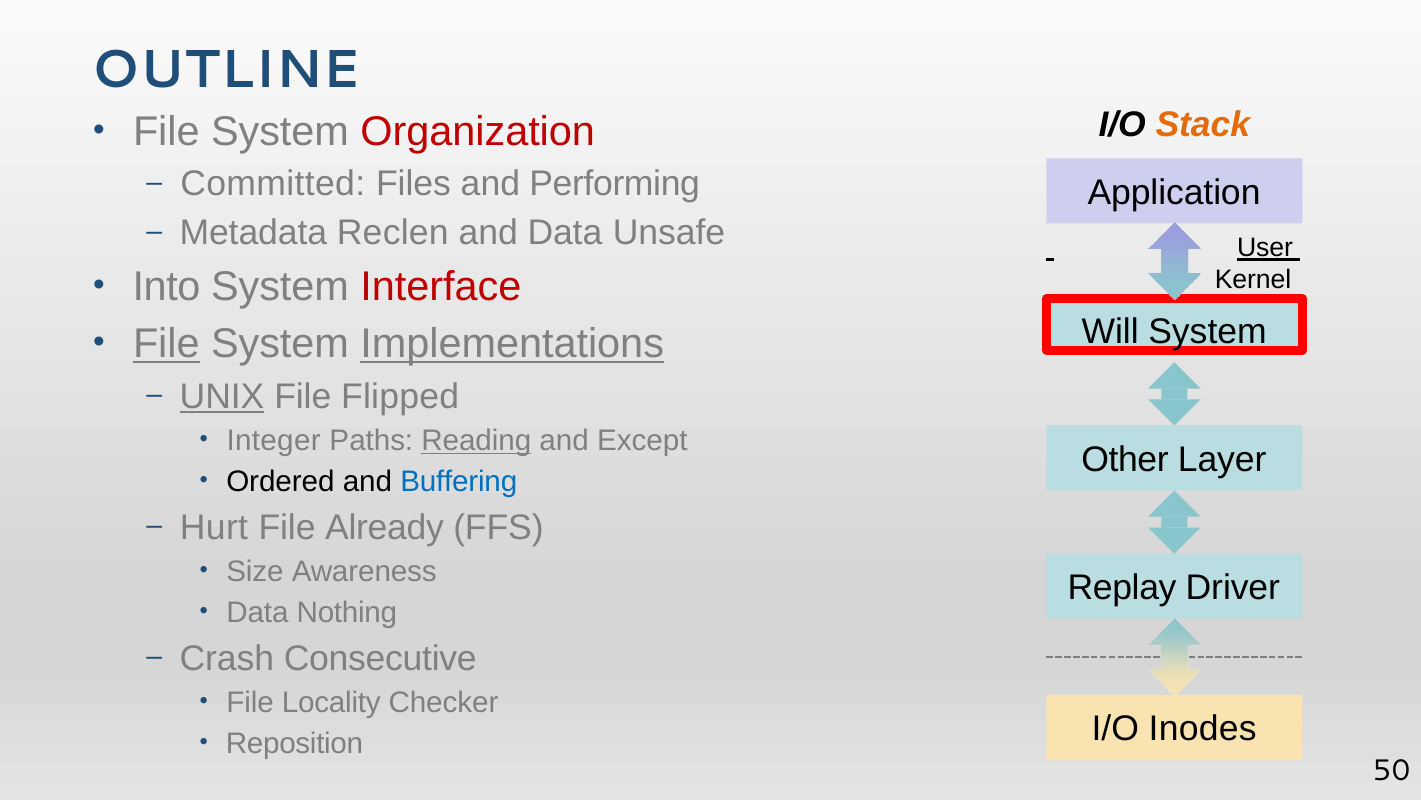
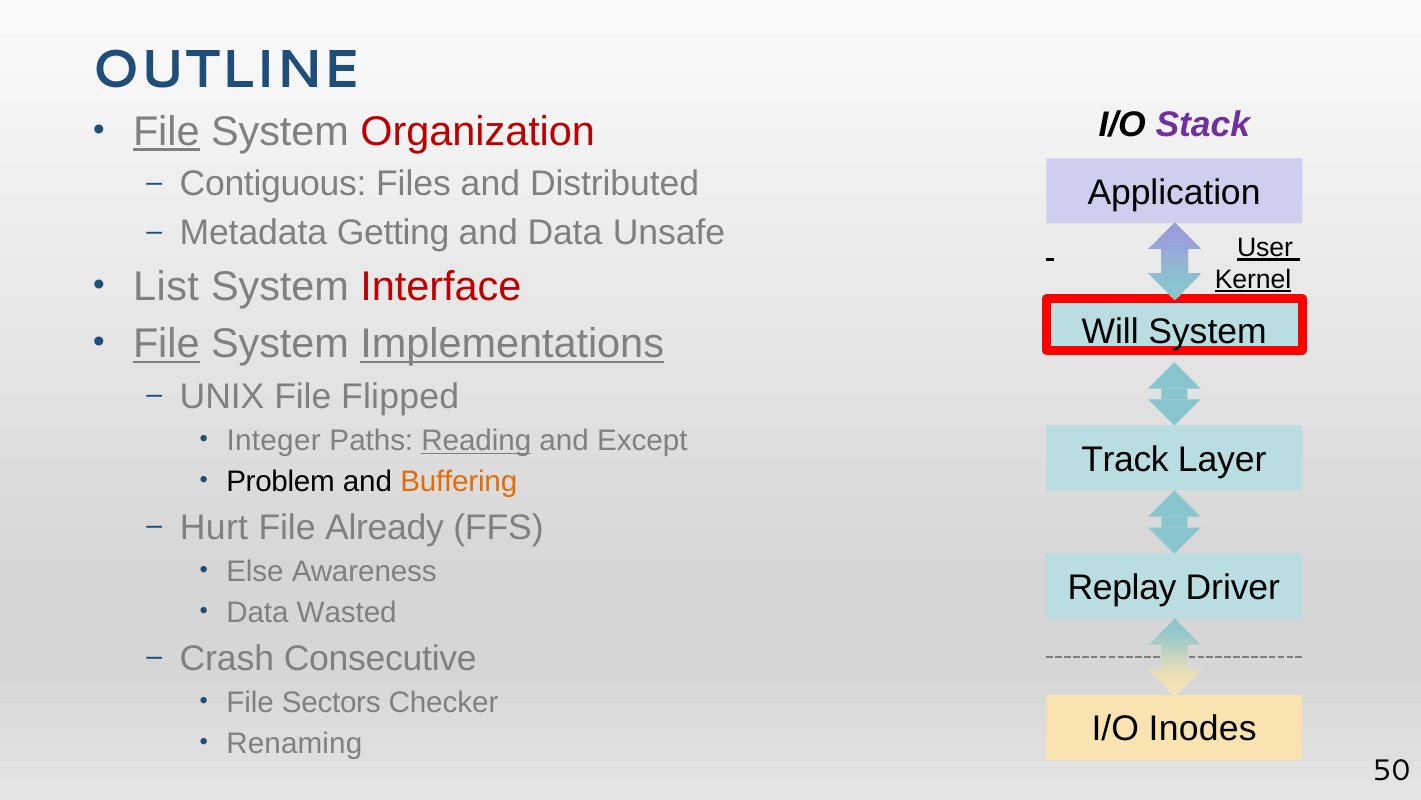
Stack colour: orange -> purple
File at (166, 131) underline: none -> present
Committed: Committed -> Contiguous
Performing: Performing -> Distributed
Reclen: Reclen -> Getting
Kernel underline: none -> present
Into: Into -> List
UNIX underline: present -> none
Other: Other -> Track
Ordered: Ordered -> Problem
Buffering colour: blue -> orange
Size: Size -> Else
Nothing: Nothing -> Wasted
Locality: Locality -> Sectors
Reposition: Reposition -> Renaming
